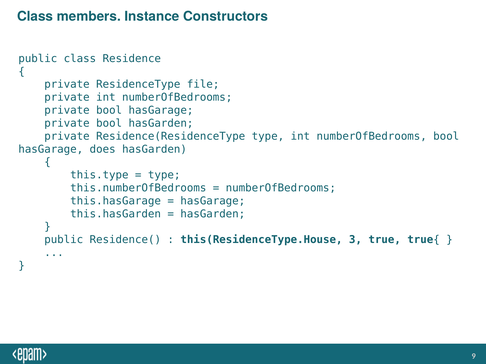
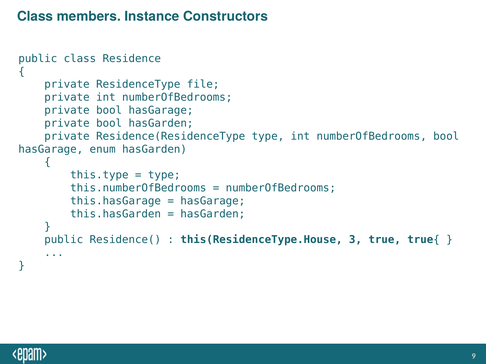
does: does -> enum
